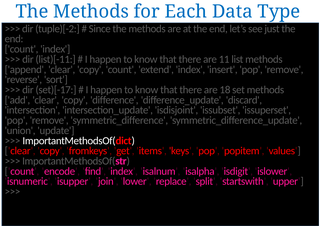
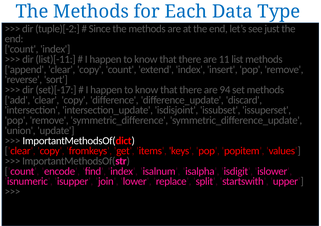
18: 18 -> 94
